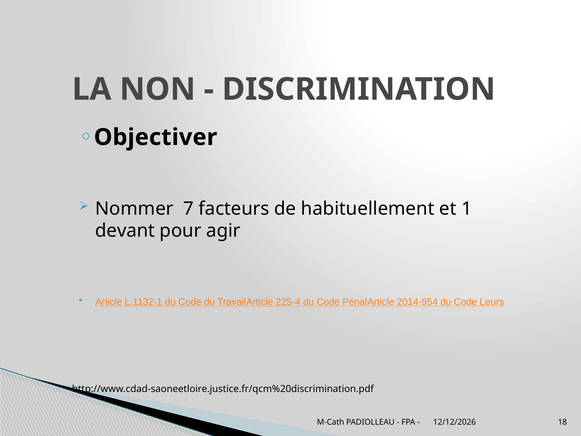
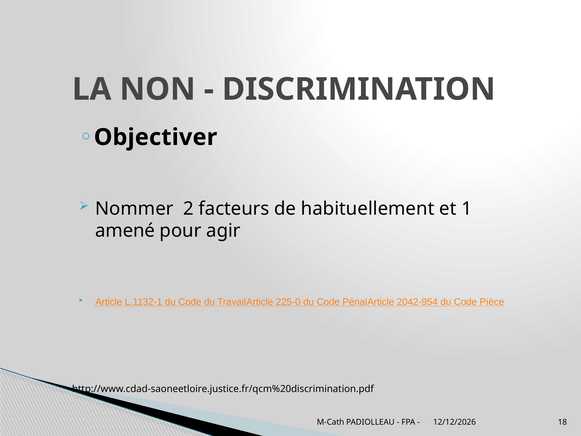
7: 7 -> 2
devant: devant -> amené
225-4: 225-4 -> 225-0
2014-954: 2014-954 -> 2042-954
Leurs: Leurs -> Pièce
